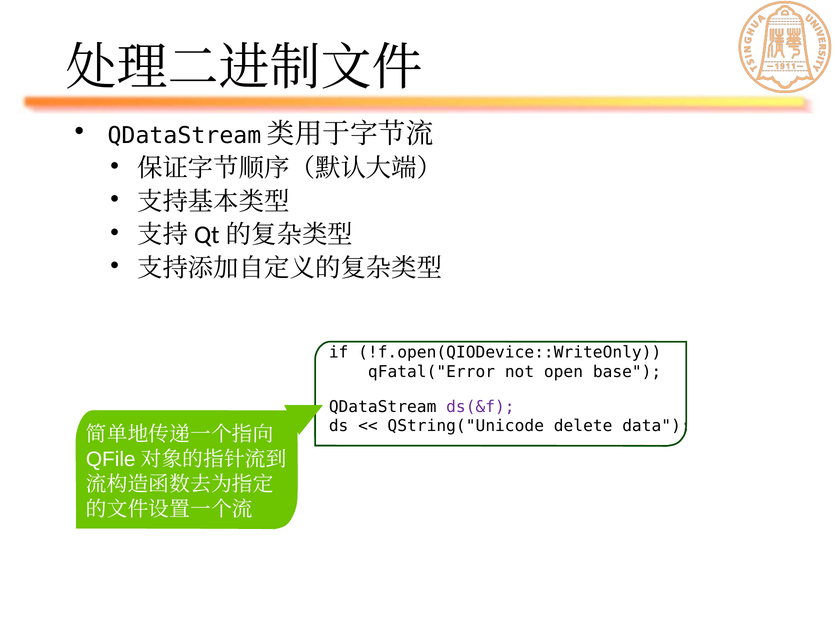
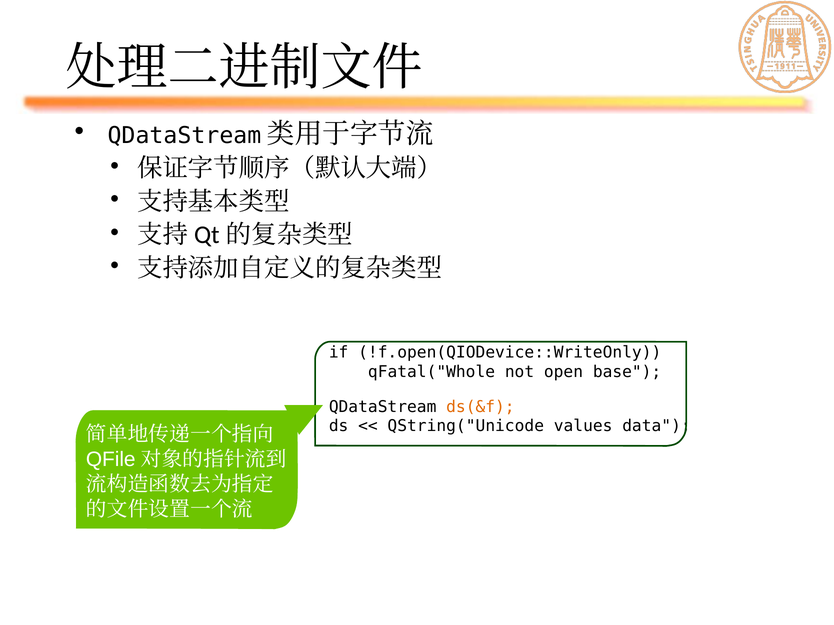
qFatal("Error: qFatal("Error -> qFatal("Whole
ds(&f colour: purple -> orange
delete: delete -> values
